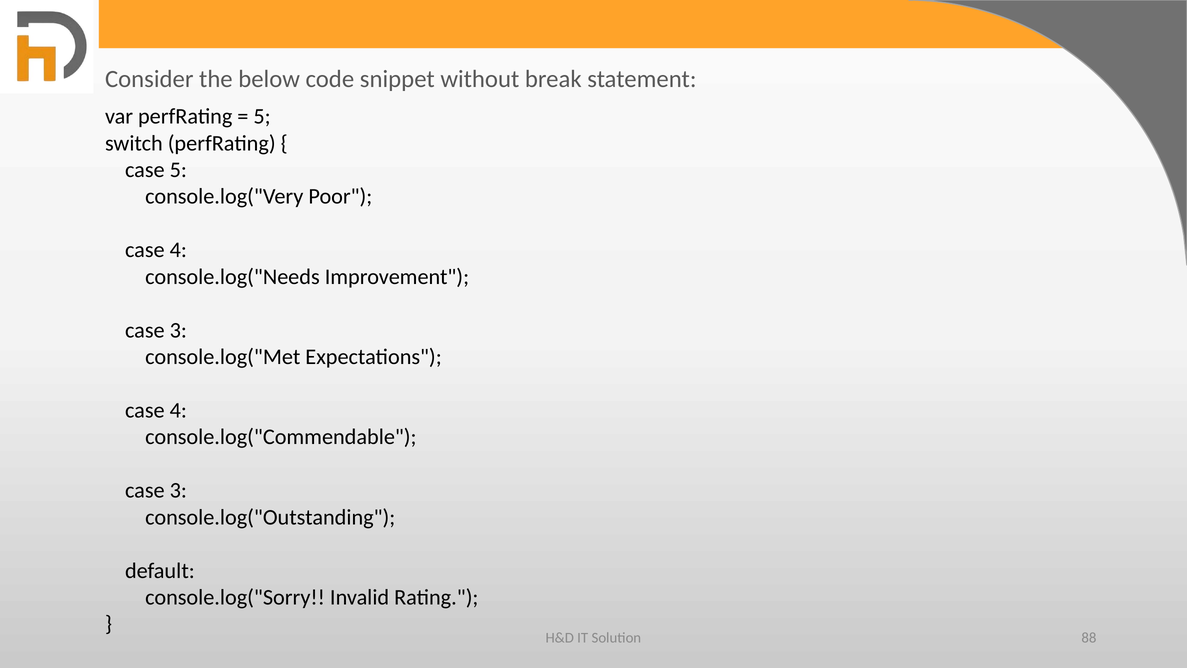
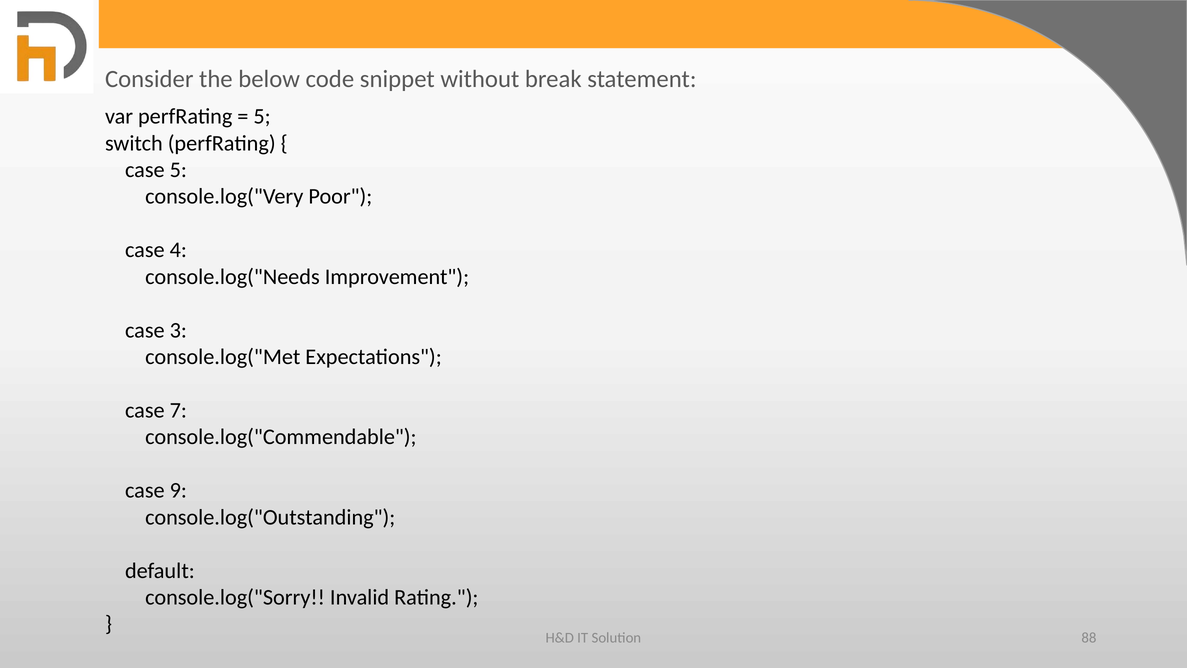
4 at (178, 410): 4 -> 7
3 at (178, 490): 3 -> 9
